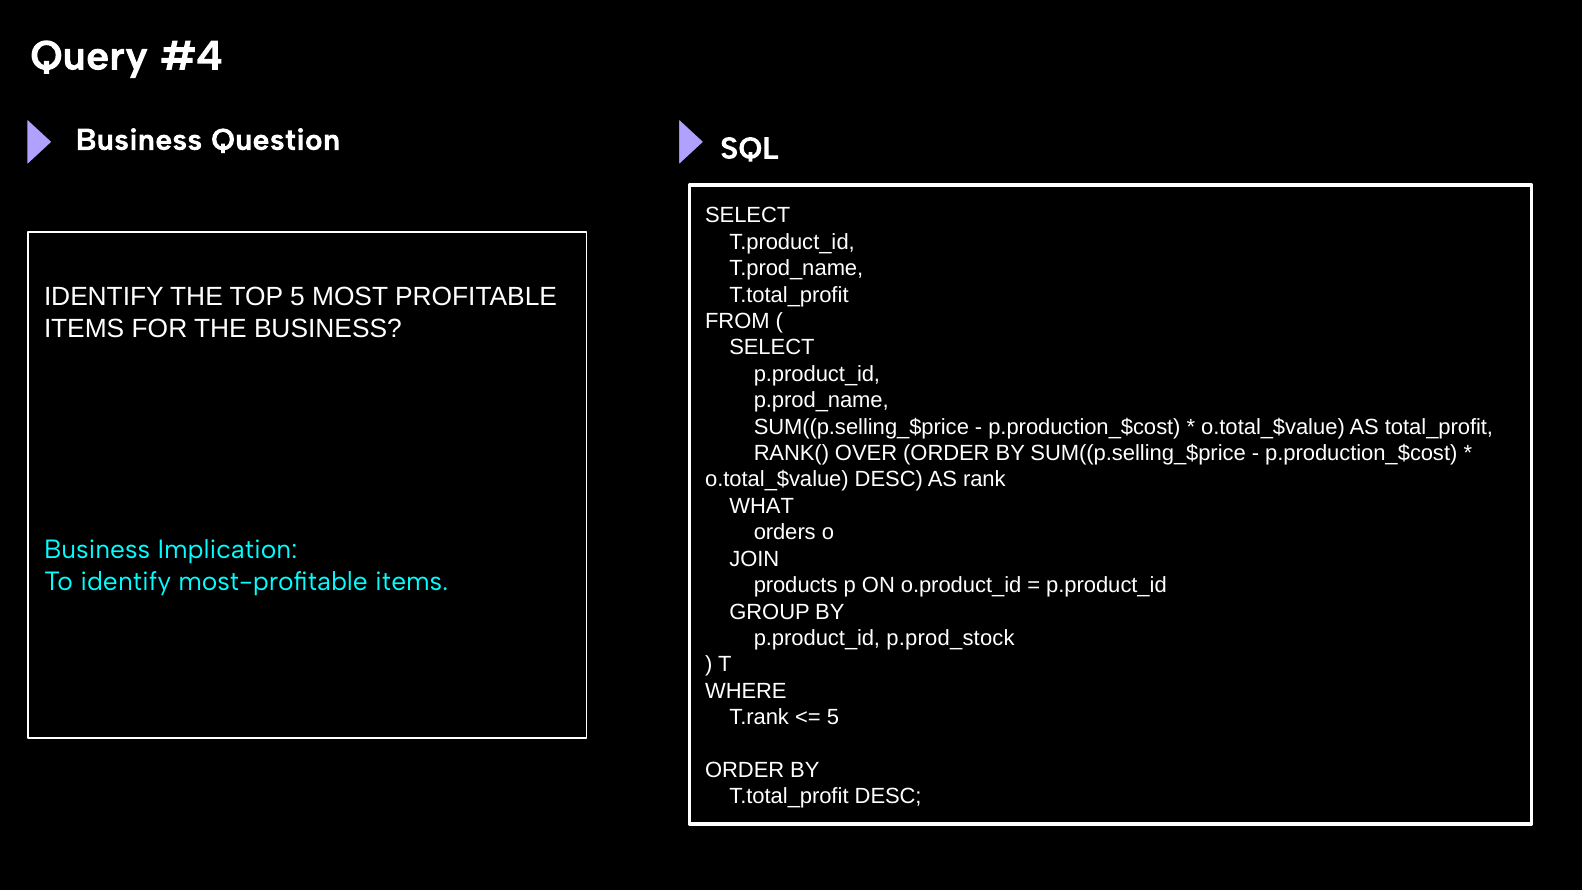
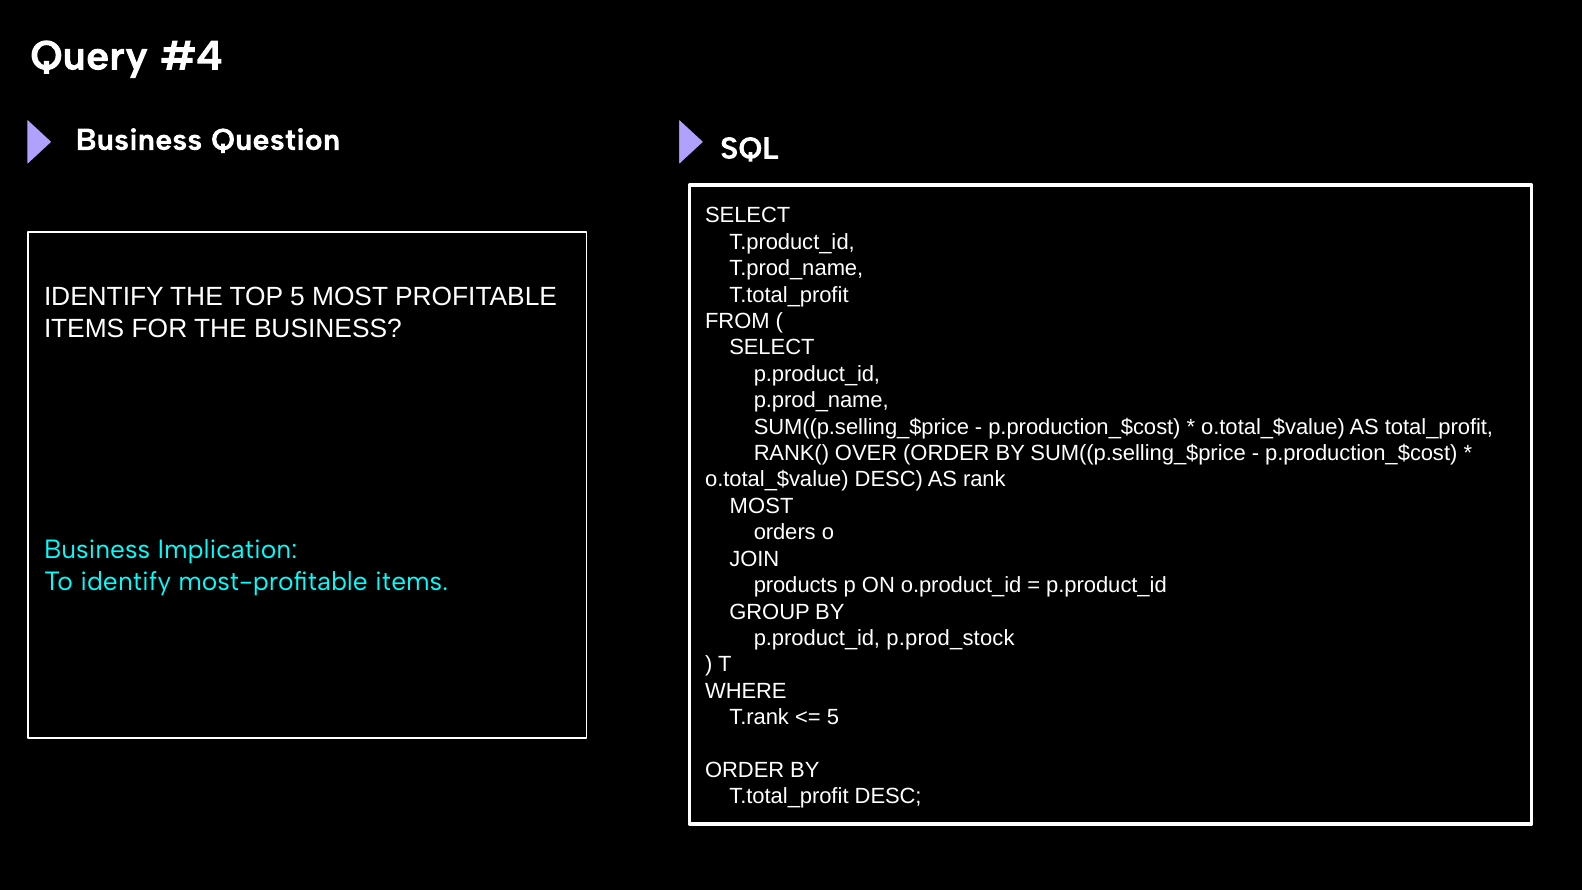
WHAT at (762, 506): WHAT -> MOST
